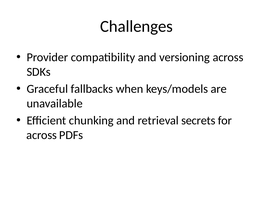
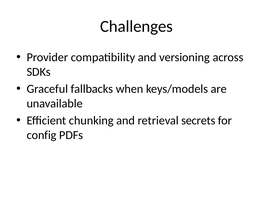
across at (42, 135): across -> config
